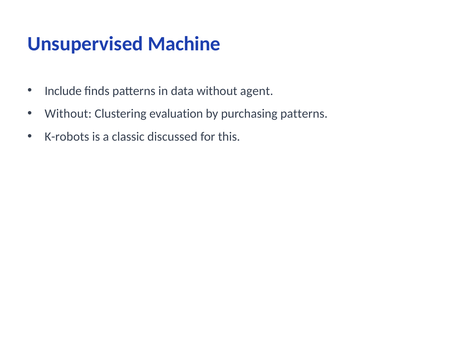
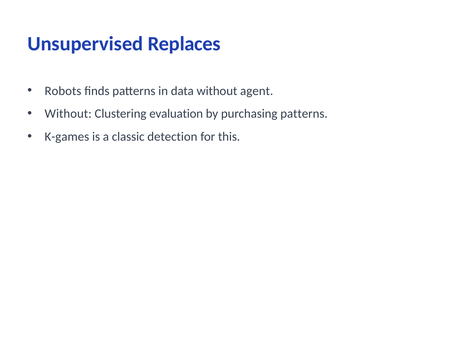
Machine: Machine -> Replaces
Include: Include -> Robots
K-robots: K-robots -> K-games
discussed: discussed -> detection
